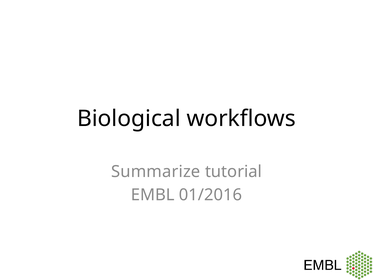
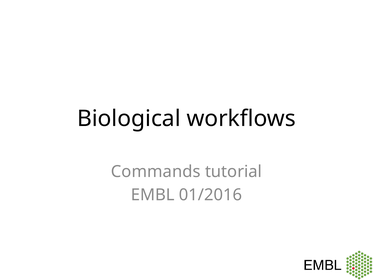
Summarize: Summarize -> Commands
